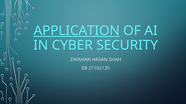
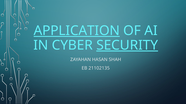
SECURITY underline: none -> present
